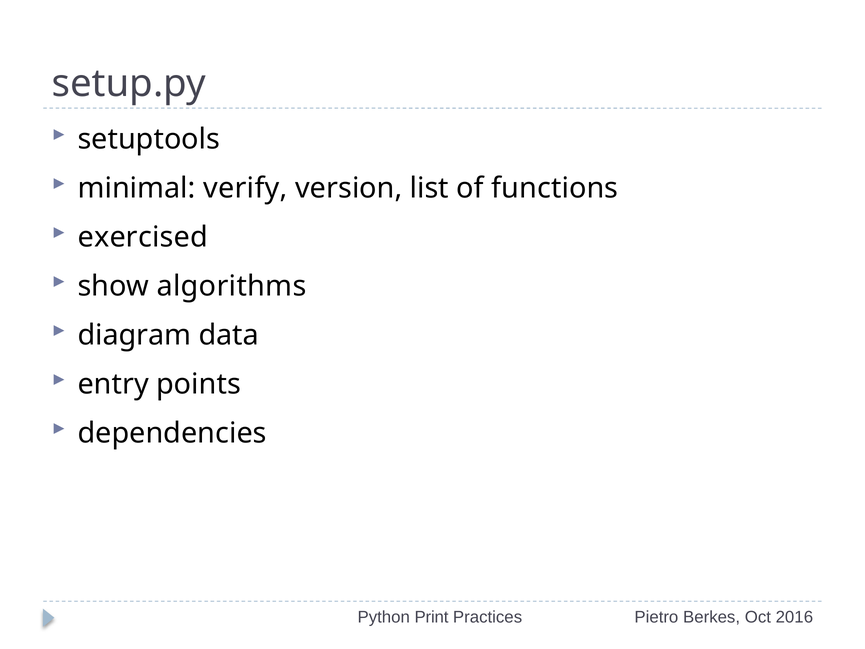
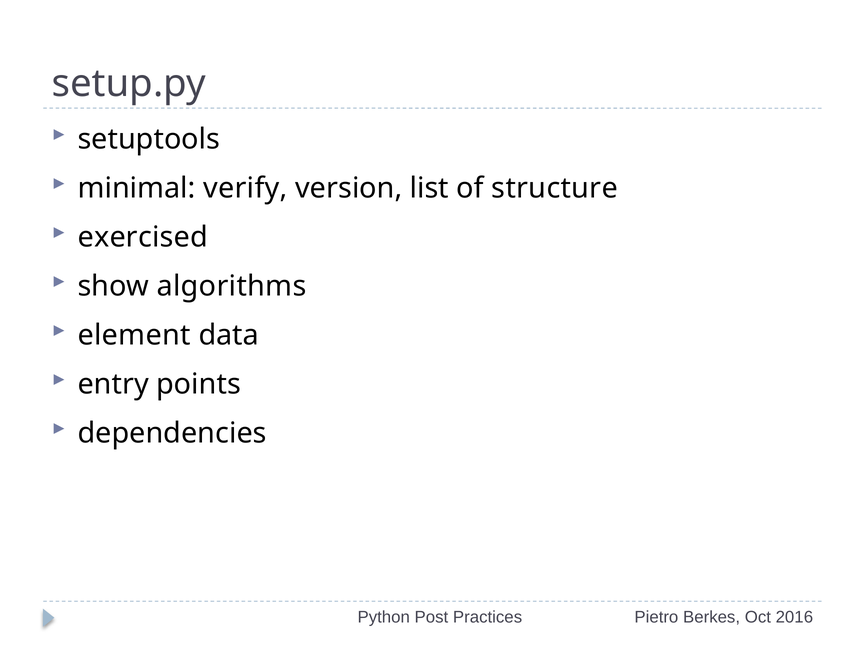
functions: functions -> structure
diagram: diagram -> element
Print: Print -> Post
